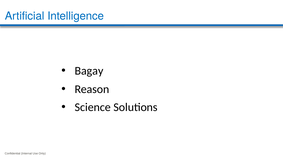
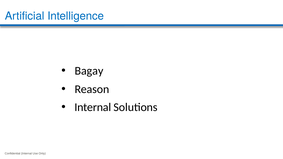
Science at (93, 107): Science -> Internal
